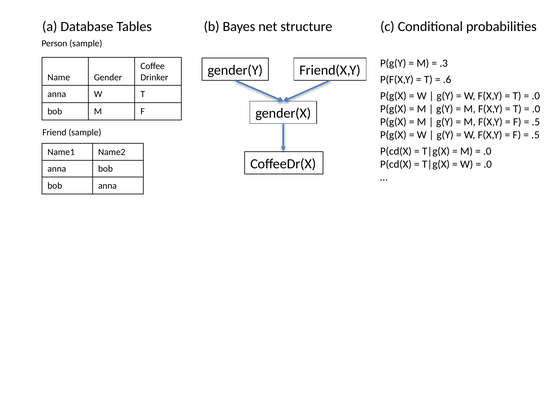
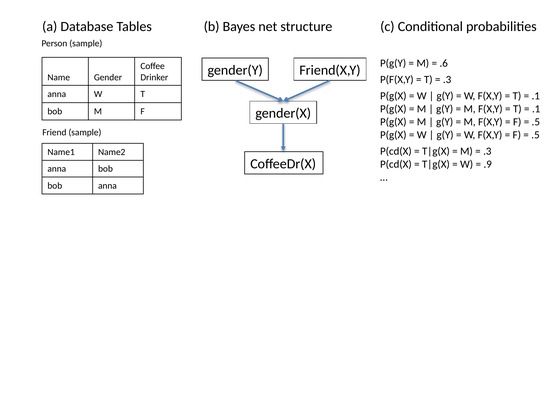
.3: .3 -> .6
.6 at (447, 80): .6 -> .3
.0 at (536, 96): .0 -> .1
.0 at (536, 109): .0 -> .1
.0 at (487, 151): .0 -> .3
.0 at (488, 164): .0 -> .9
